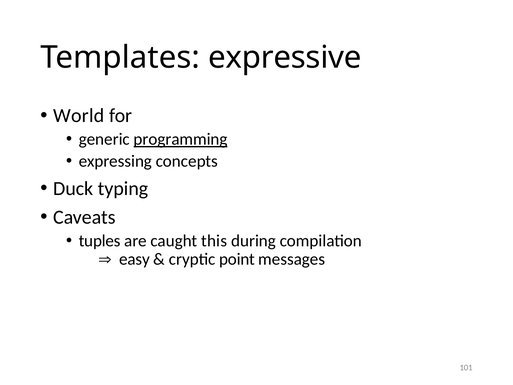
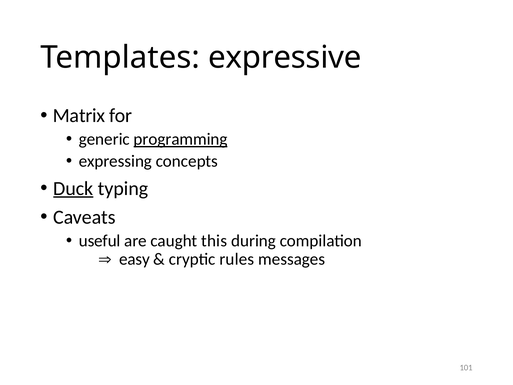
World: World -> Matrix
Duck underline: none -> present
tuples: tuples -> useful
point: point -> rules
